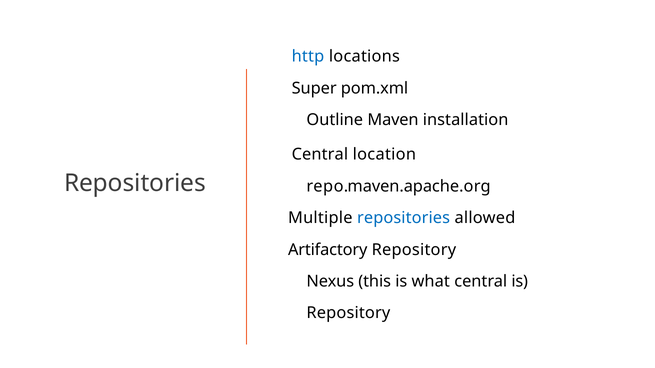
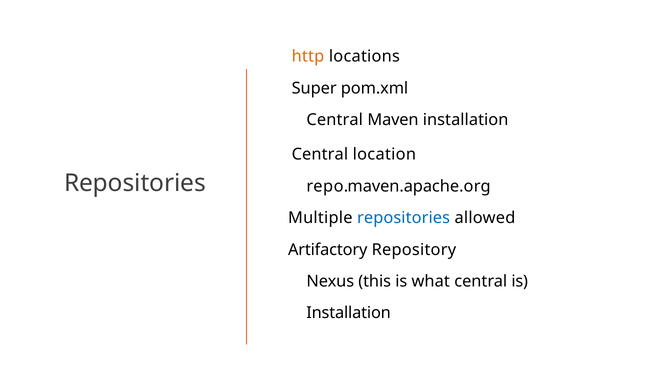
http colour: blue -> orange
Outline at (335, 120): Outline -> Central
Repository at (348, 313): Repository -> Installation
